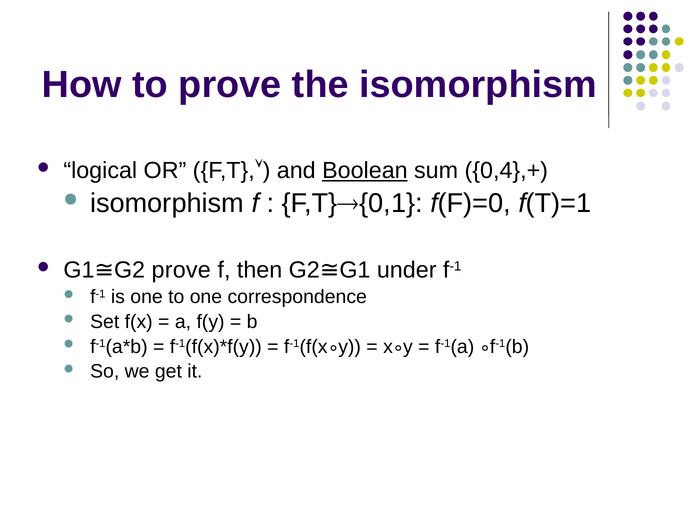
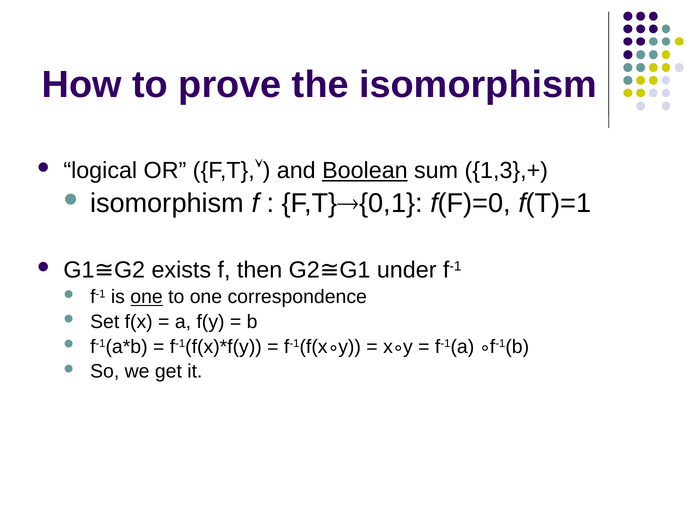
0,4},+: 0,4},+ -> 1,3},+
G1≅G2 prove: prove -> exists
one at (147, 297) underline: none -> present
